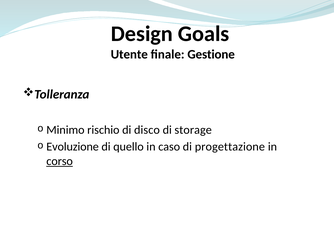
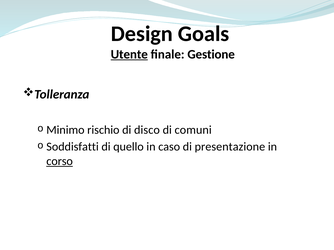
Utente underline: none -> present
storage: storage -> comuni
Evoluzione: Evoluzione -> Soddisfatti
progettazione: progettazione -> presentazione
